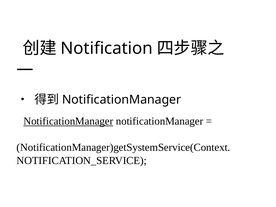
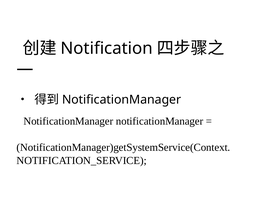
NotificationManager at (68, 121) underline: present -> none
